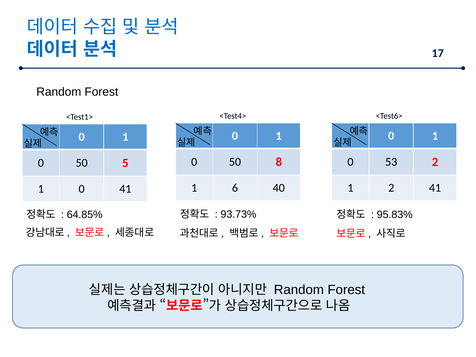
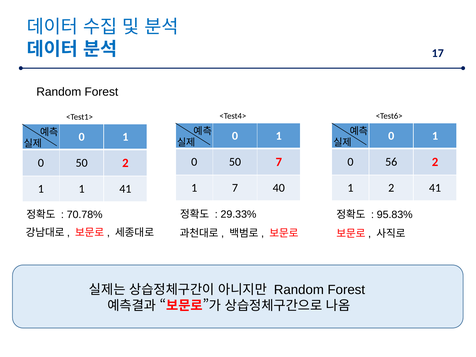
53: 53 -> 56
50 8: 8 -> 7
50 5: 5 -> 2
1 6: 6 -> 7
0 at (82, 189): 0 -> 1
93.73%: 93.73% -> 29.33%
64.85%: 64.85% -> 70.78%
